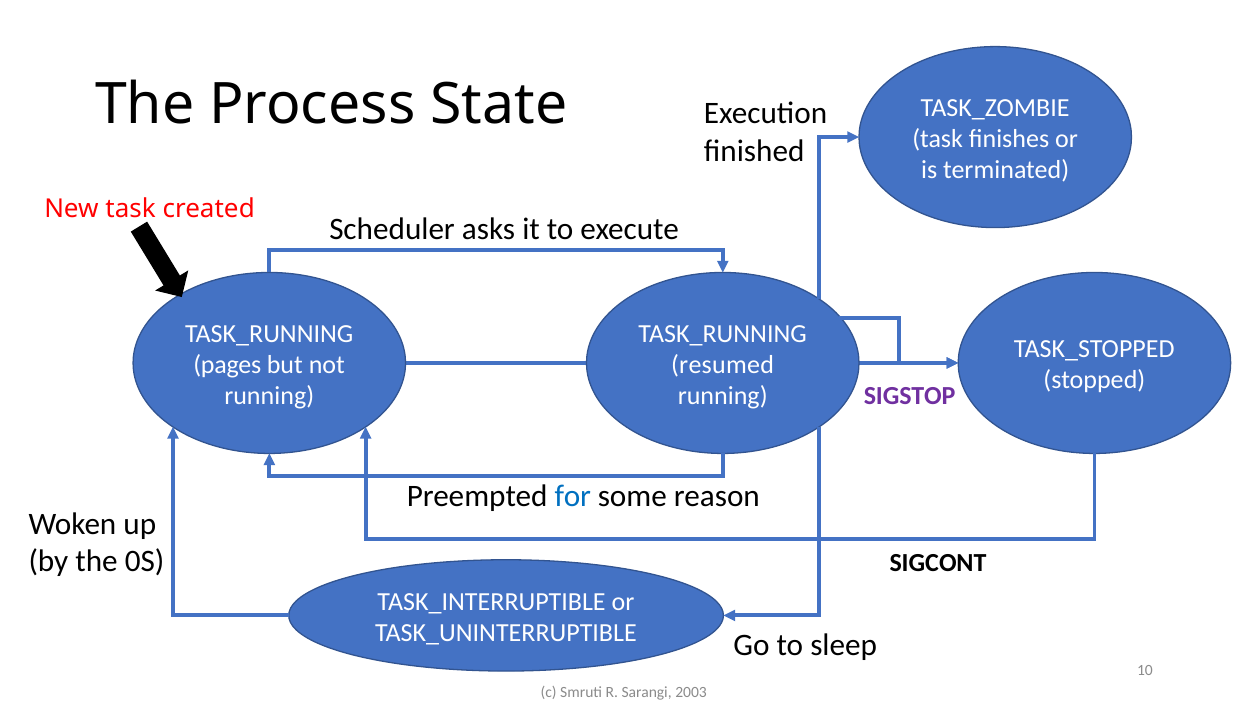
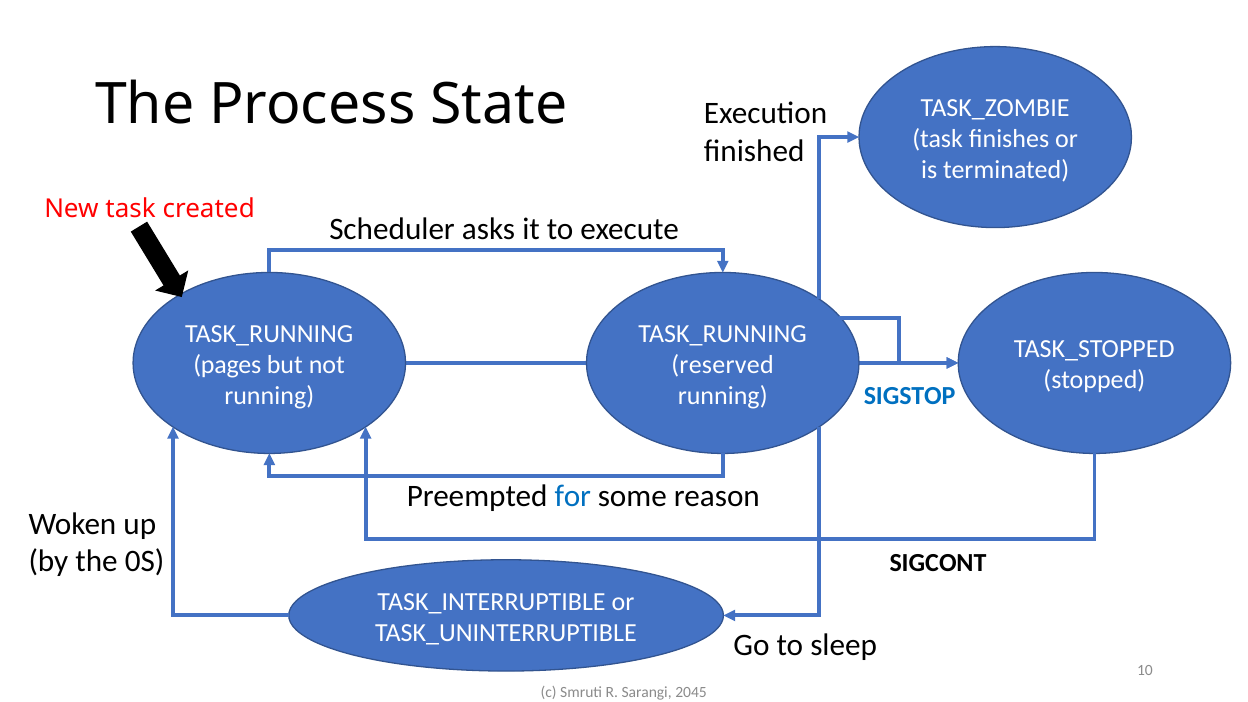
resumed: resumed -> reserved
SIGSTOP colour: purple -> blue
2003: 2003 -> 2045
